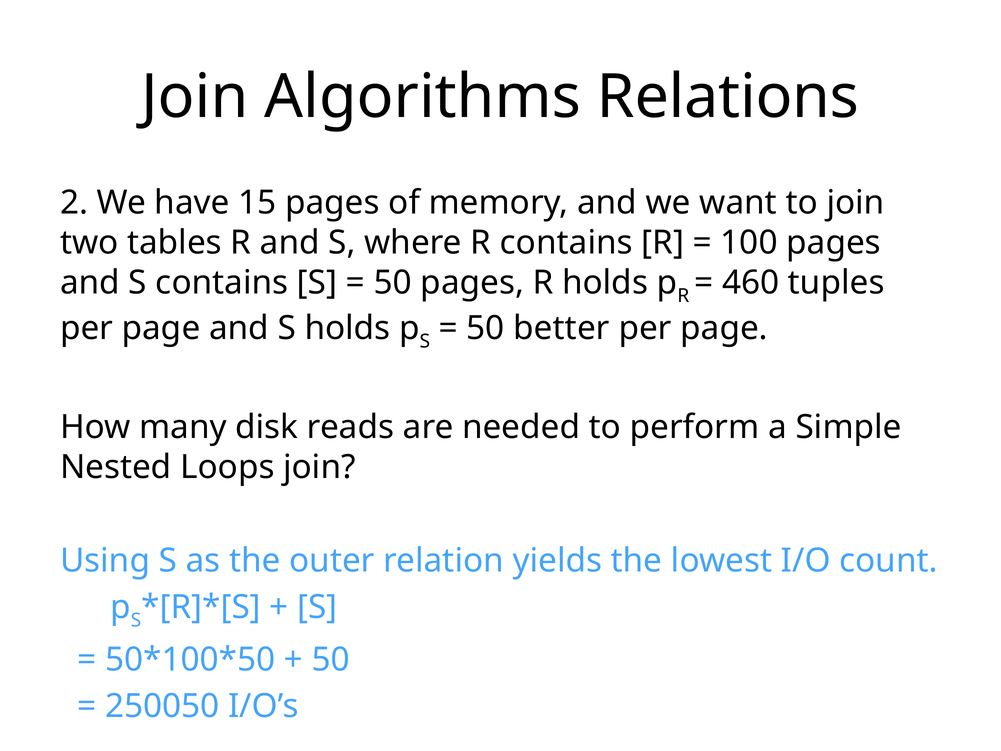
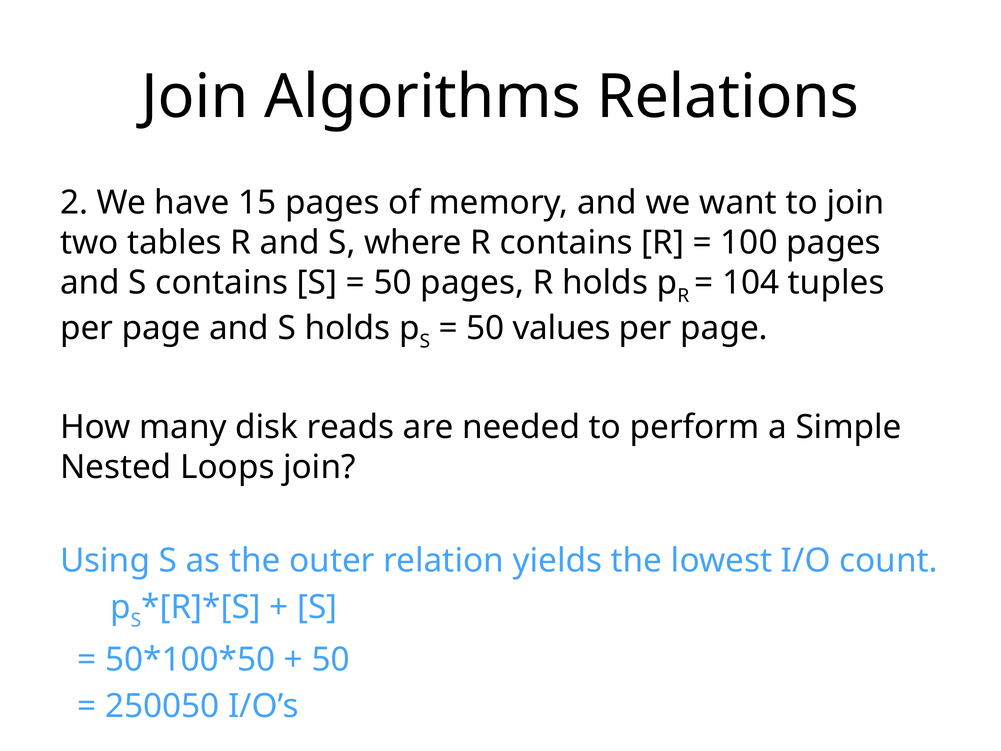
460: 460 -> 104
better: better -> values
